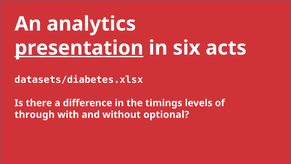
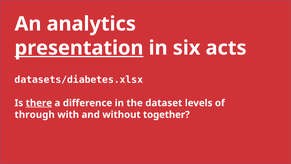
there underline: none -> present
timings: timings -> dataset
optional: optional -> together
